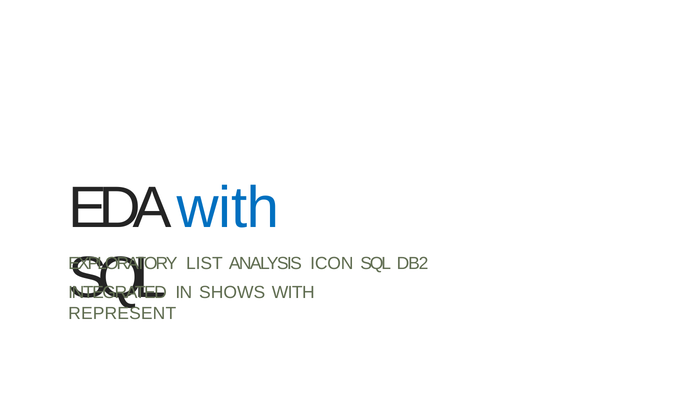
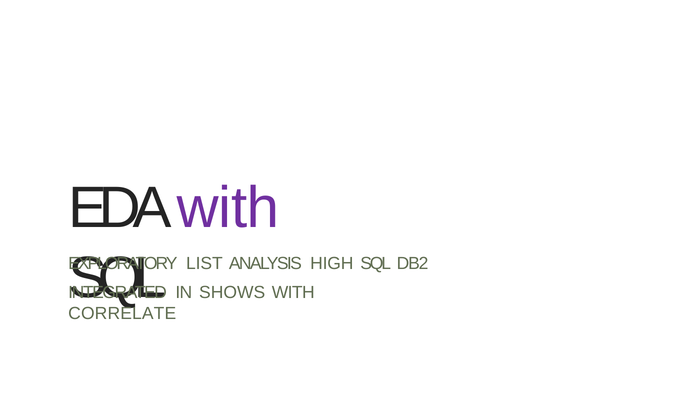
with at (228, 208) colour: blue -> purple
ICON: ICON -> HIGH
REPRESENT: REPRESENT -> CORRELATE
